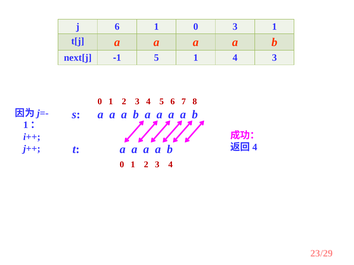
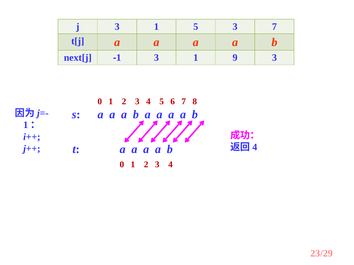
j 6: 6 -> 3
1 0: 0 -> 5
3 1: 1 -> 7
-1 5: 5 -> 3
1 4: 4 -> 9
